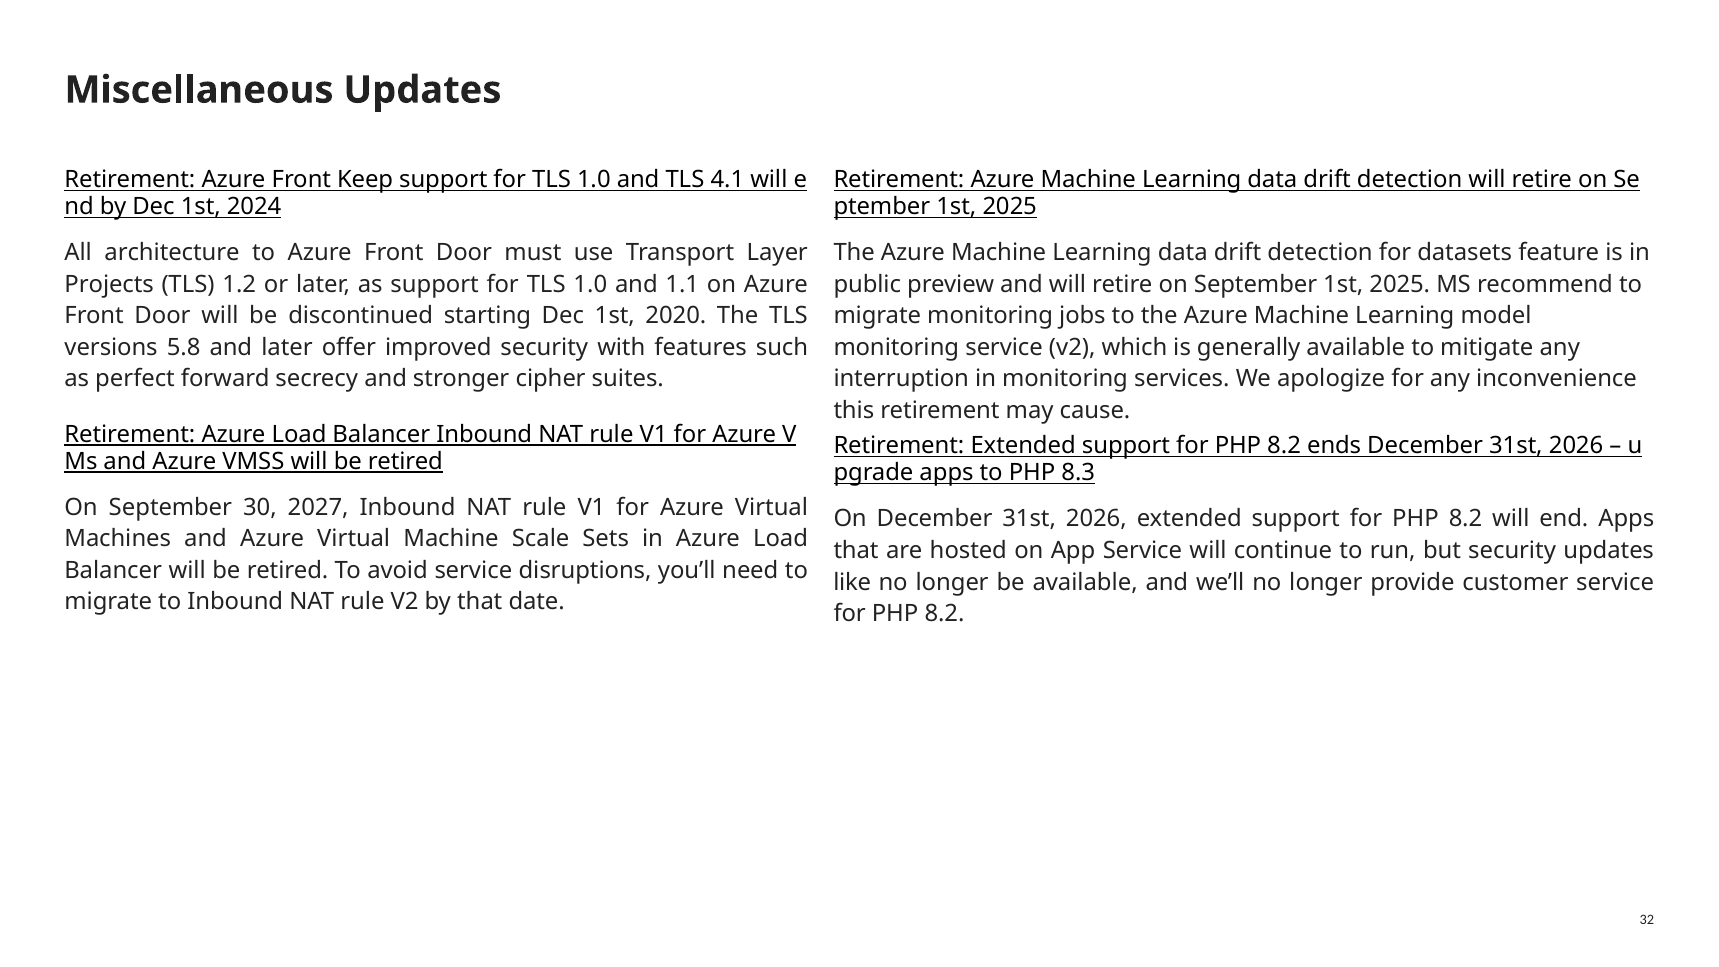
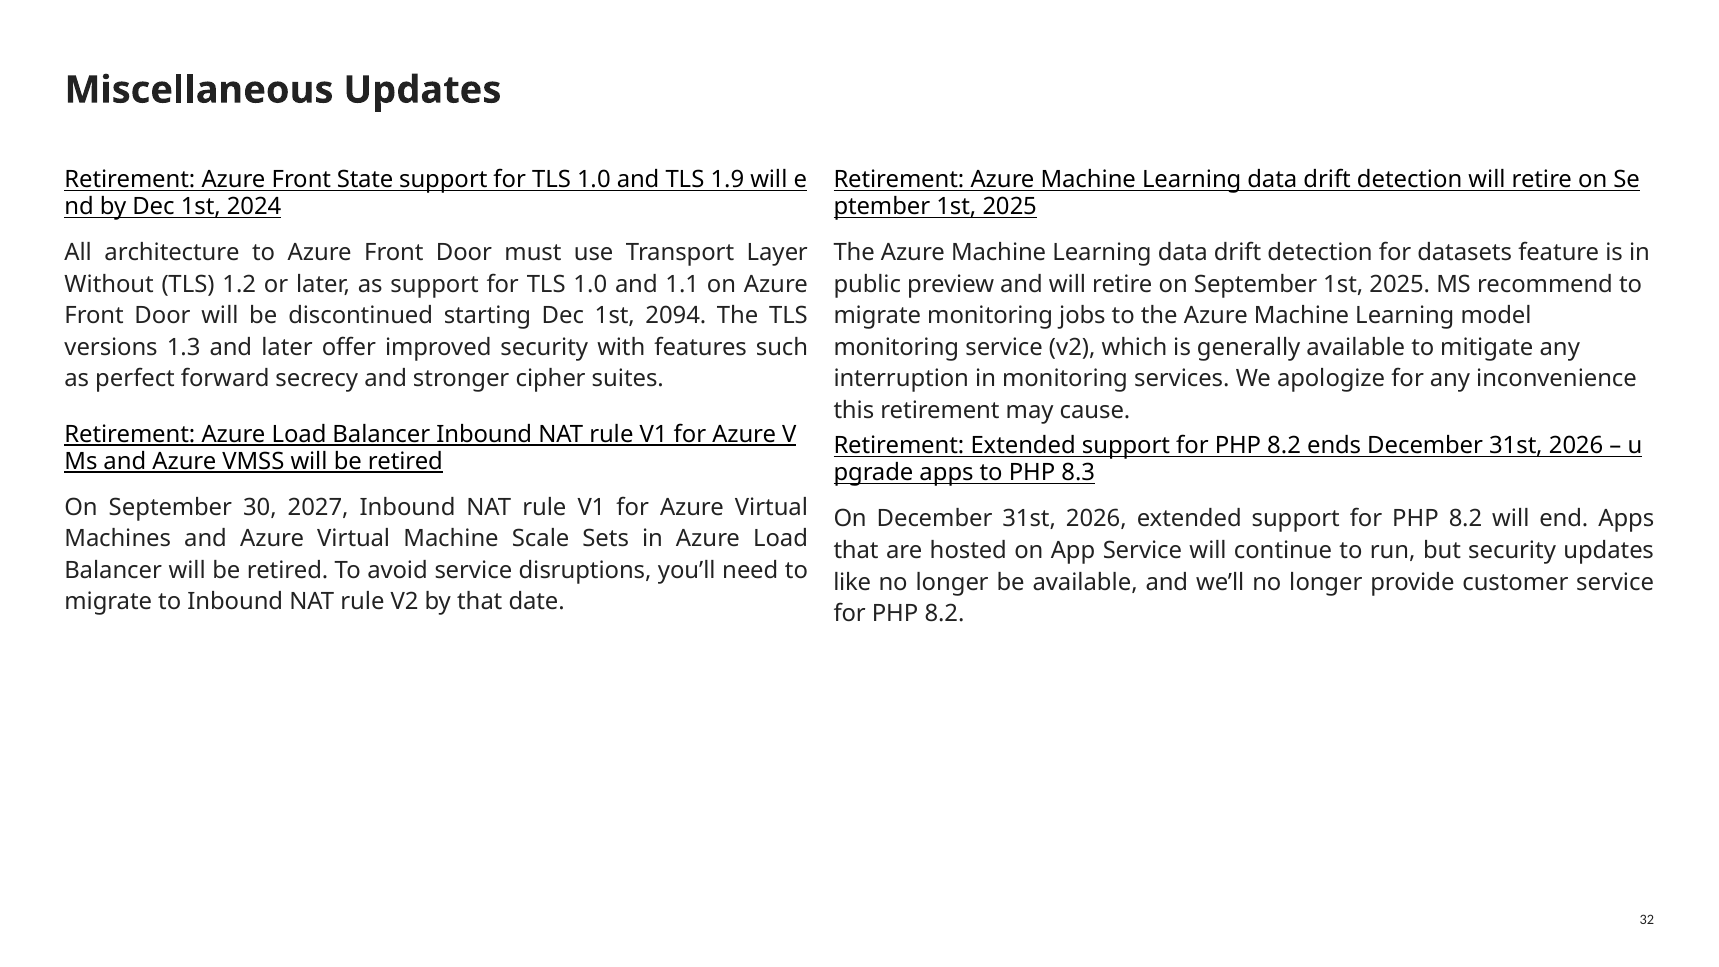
Keep: Keep -> State
4.1: 4.1 -> 1.9
Projects: Projects -> Without
2020: 2020 -> 2094
5.8: 5.8 -> 1.3
